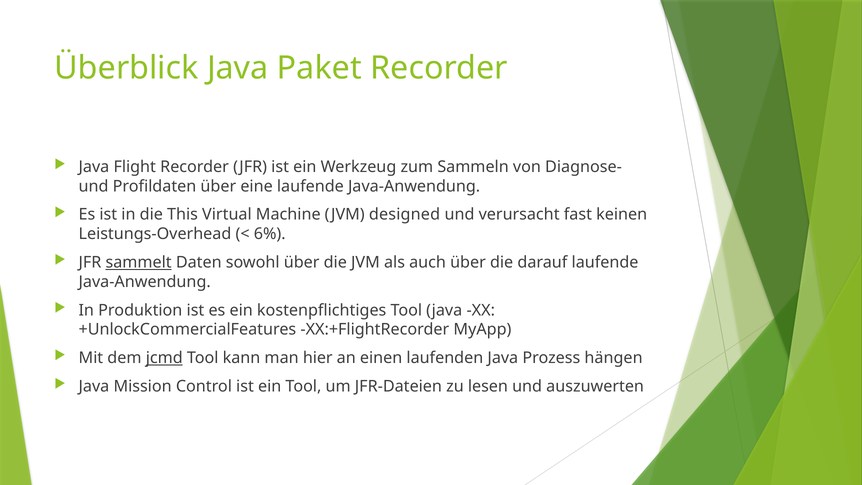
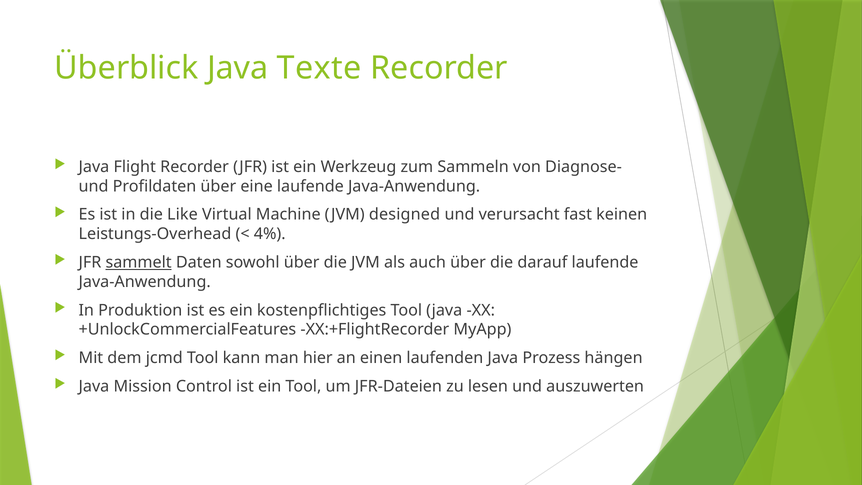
Paket: Paket -> Texte
This: This -> Like
6%: 6% -> 4%
jcmd underline: present -> none
